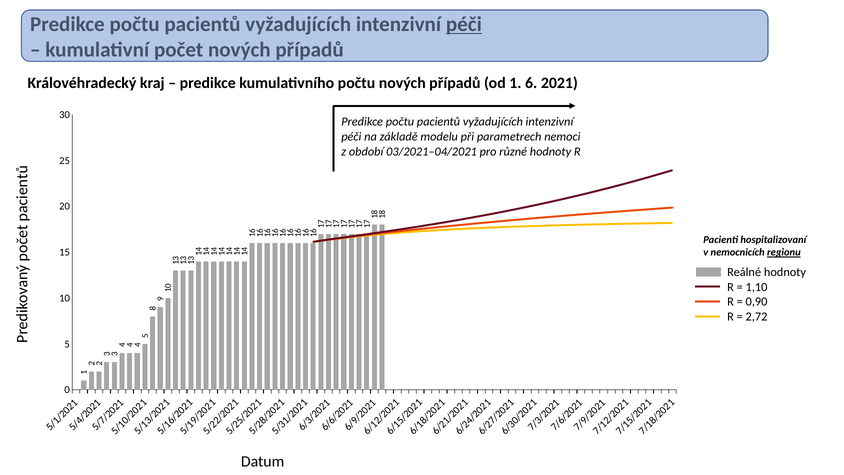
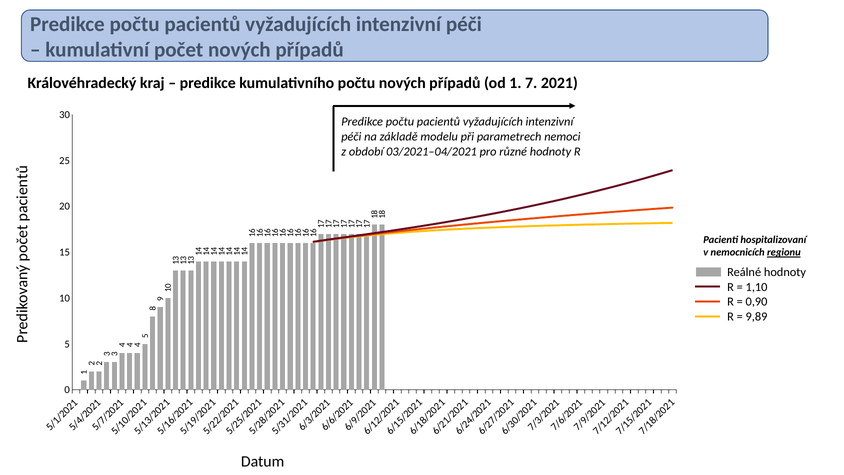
péči at (464, 24) underline: present -> none
od 1 6: 6 -> 7
2,72: 2,72 -> 9,89
